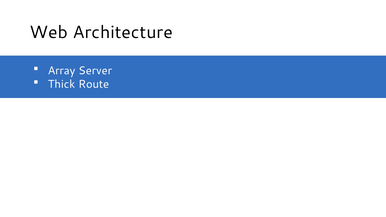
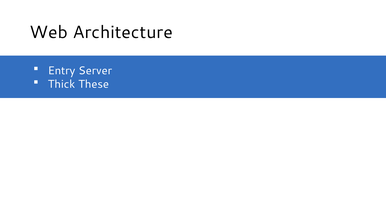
Array: Array -> Entry
Route: Route -> These
